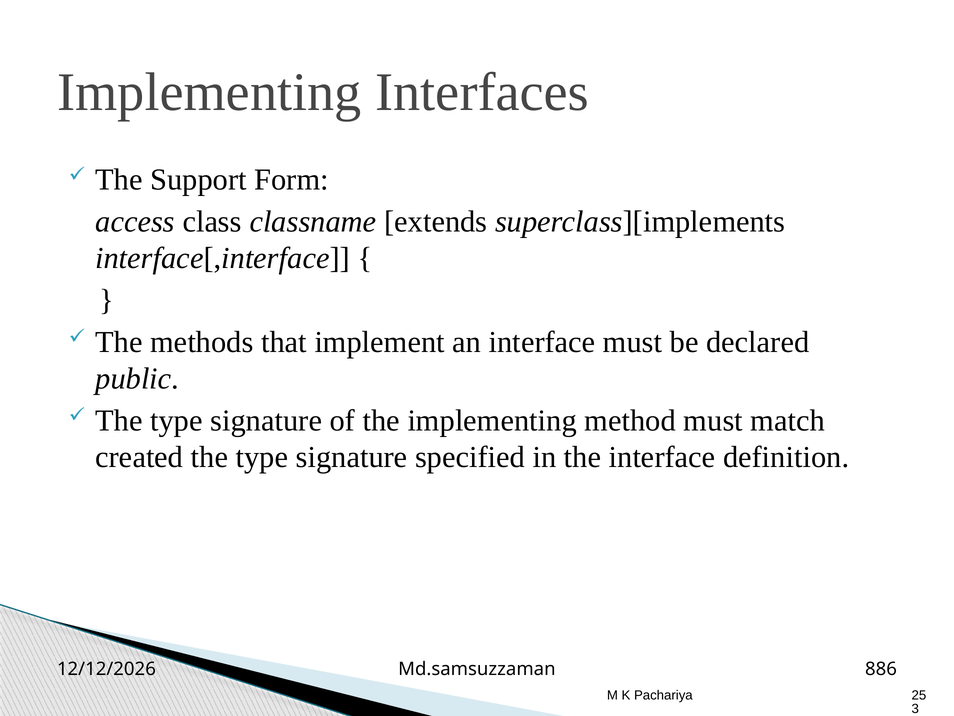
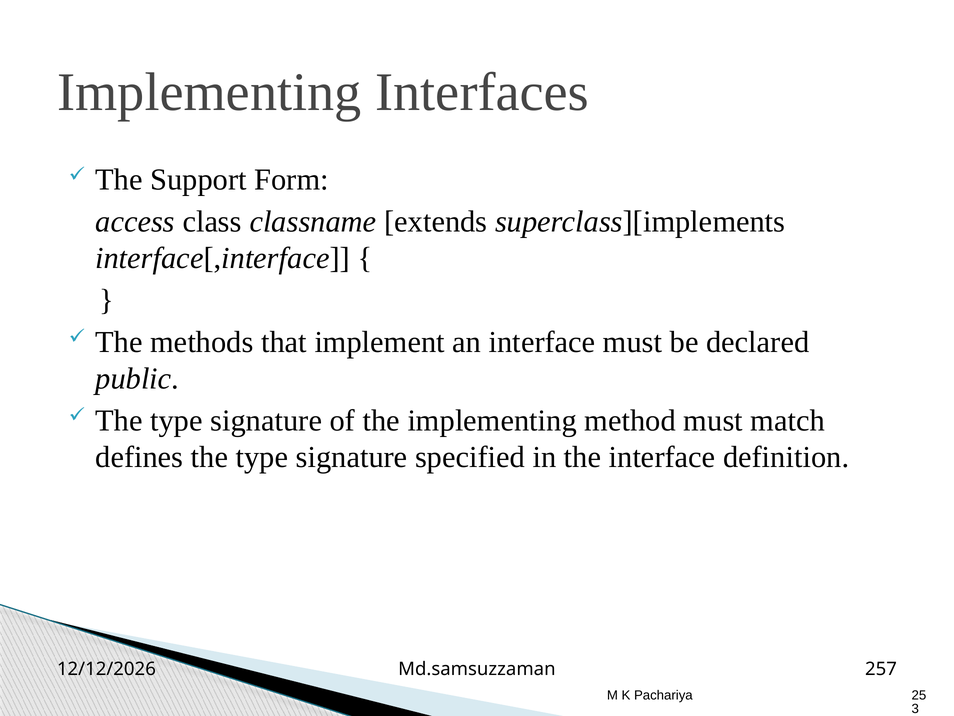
created: created -> defines
886: 886 -> 257
